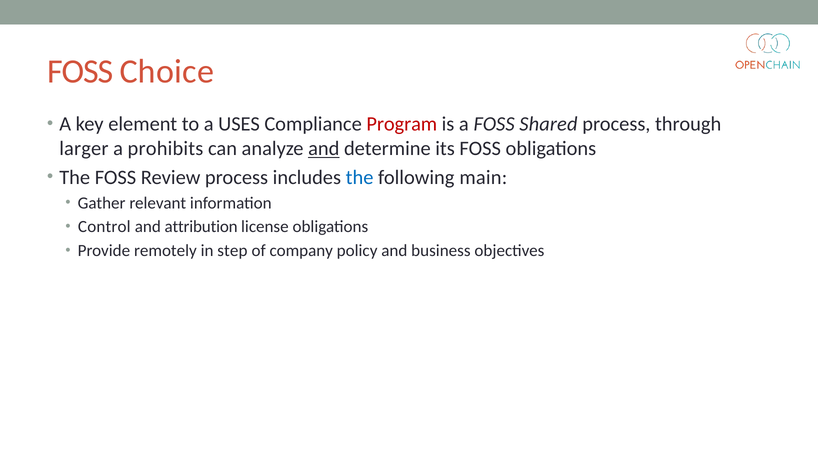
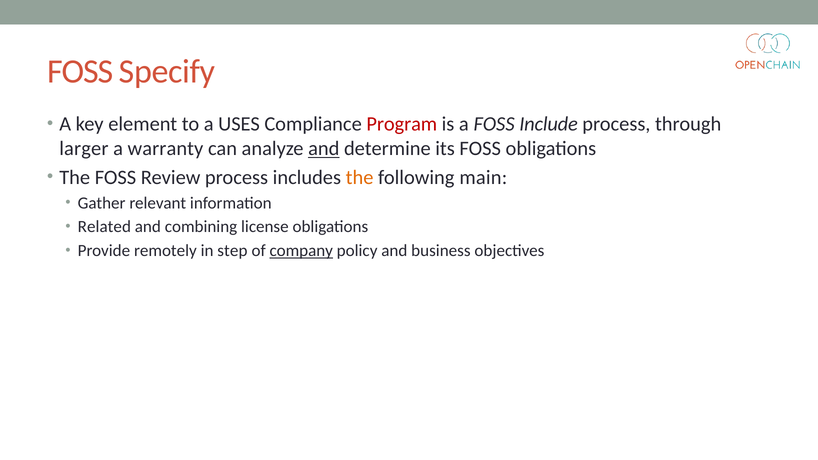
Choice: Choice -> Specify
Shared: Shared -> Include
prohibits: prohibits -> warranty
the at (360, 177) colour: blue -> orange
Control: Control -> Related
attribution: attribution -> combining
company underline: none -> present
